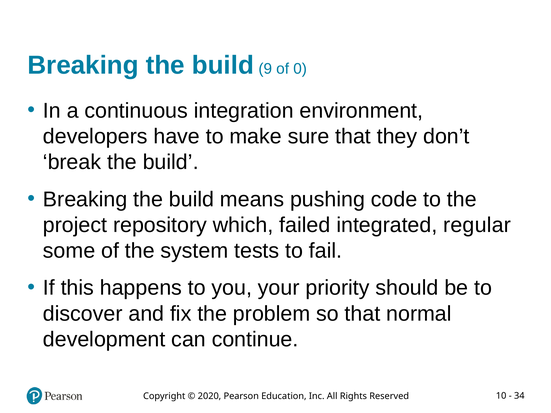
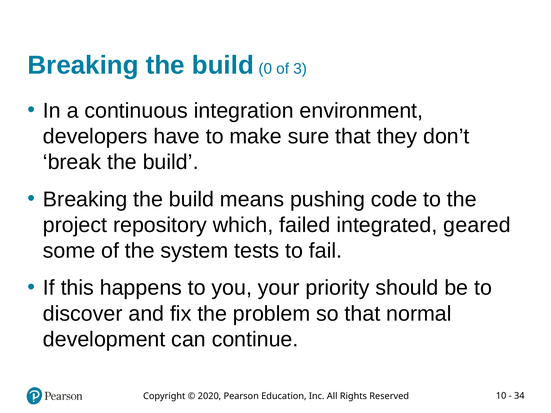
9: 9 -> 0
0: 0 -> 3
regular: regular -> geared
